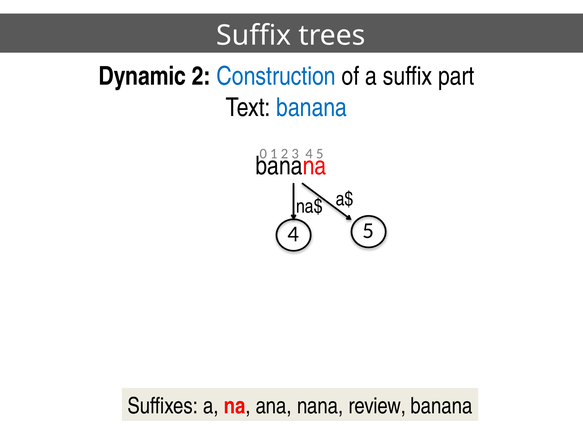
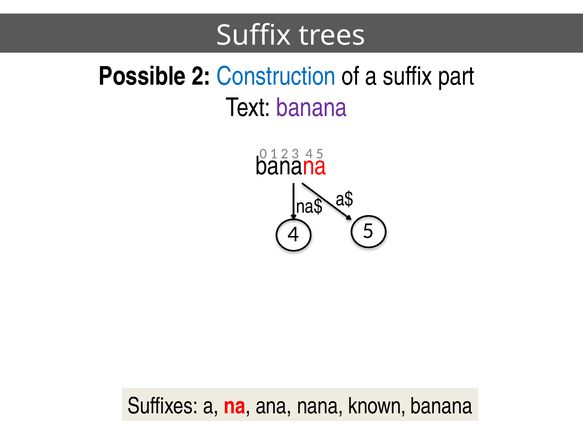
Dynamic: Dynamic -> Possible
banana at (312, 108) colour: blue -> purple
review: review -> known
